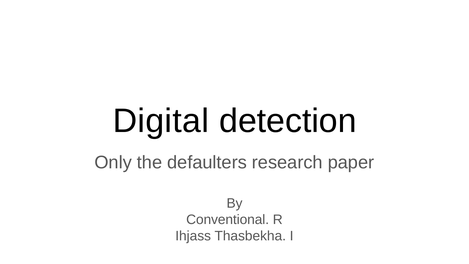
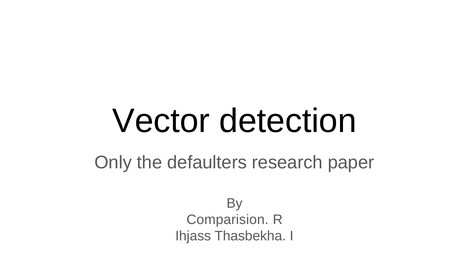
Digital: Digital -> Vector
Conventional: Conventional -> Comparision
